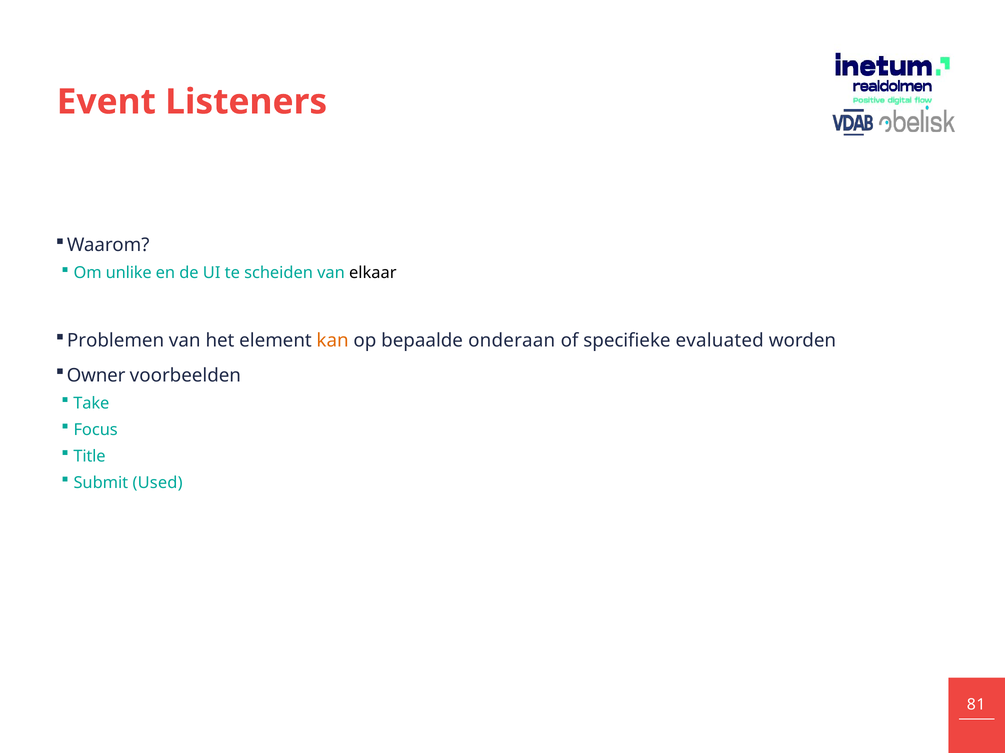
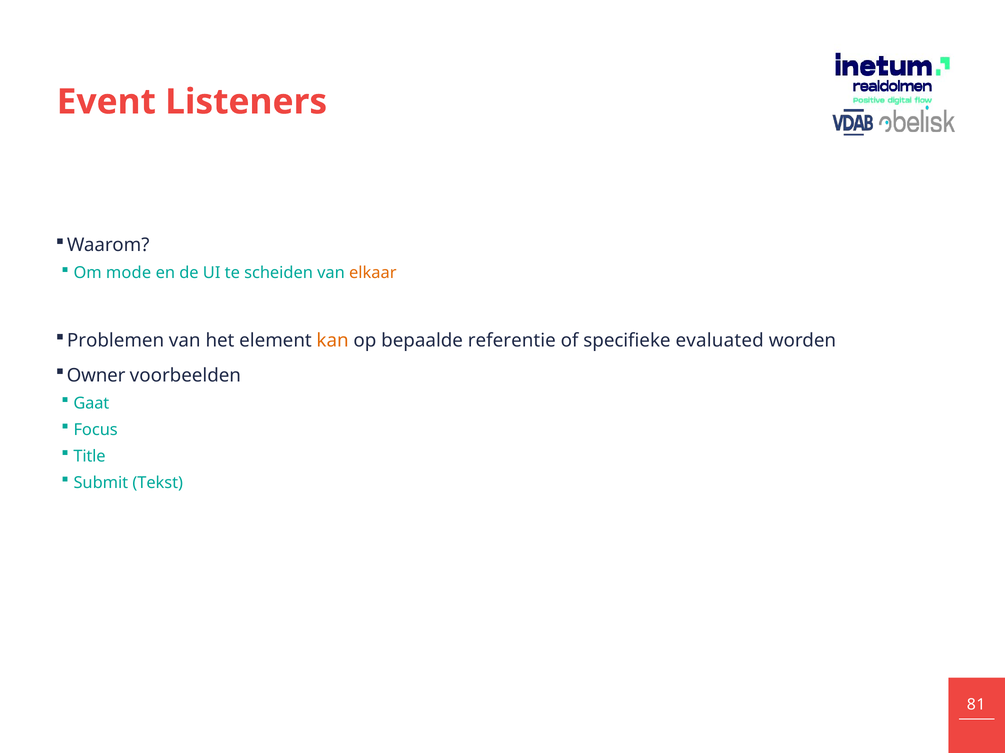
unlike: unlike -> mode
elkaar colour: black -> orange
onderaan: onderaan -> referentie
Take: Take -> Gaat
Used: Used -> Tekst
